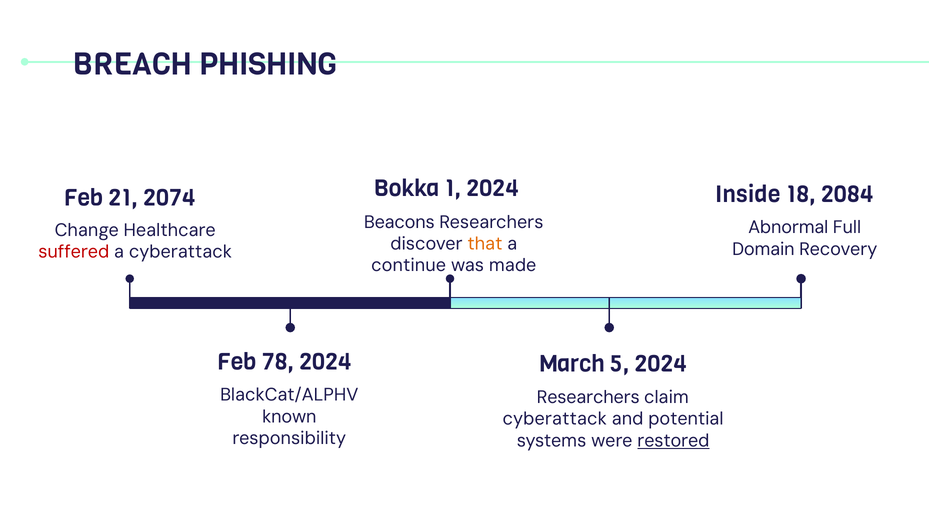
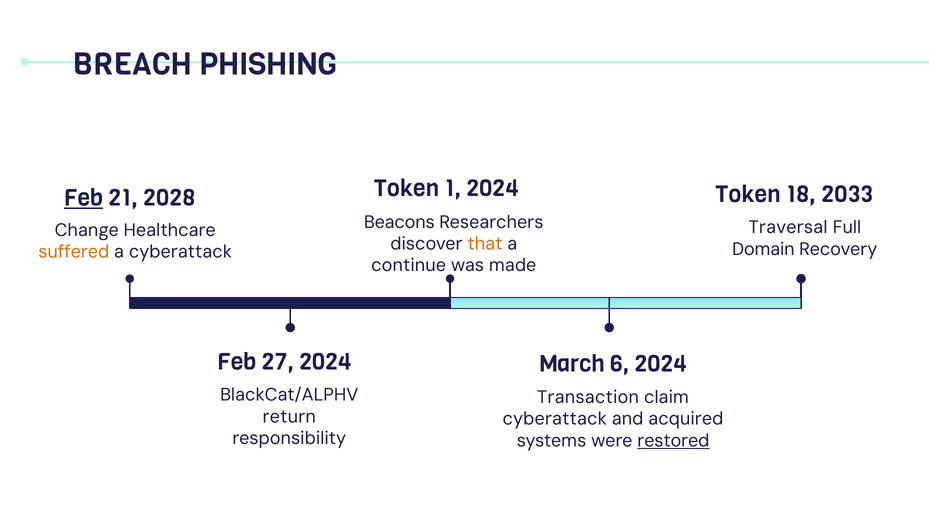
Bokka at (407, 188): Bokka -> Token
Inside at (748, 195): Inside -> Token
2084: 2084 -> 2033
Feb at (83, 198) underline: none -> present
2074: 2074 -> 2028
Abnormal: Abnormal -> Traversal
suffered colour: red -> orange
78: 78 -> 27
5: 5 -> 6
Researchers at (588, 397): Researchers -> Transaction
known: known -> return
potential: potential -> acquired
